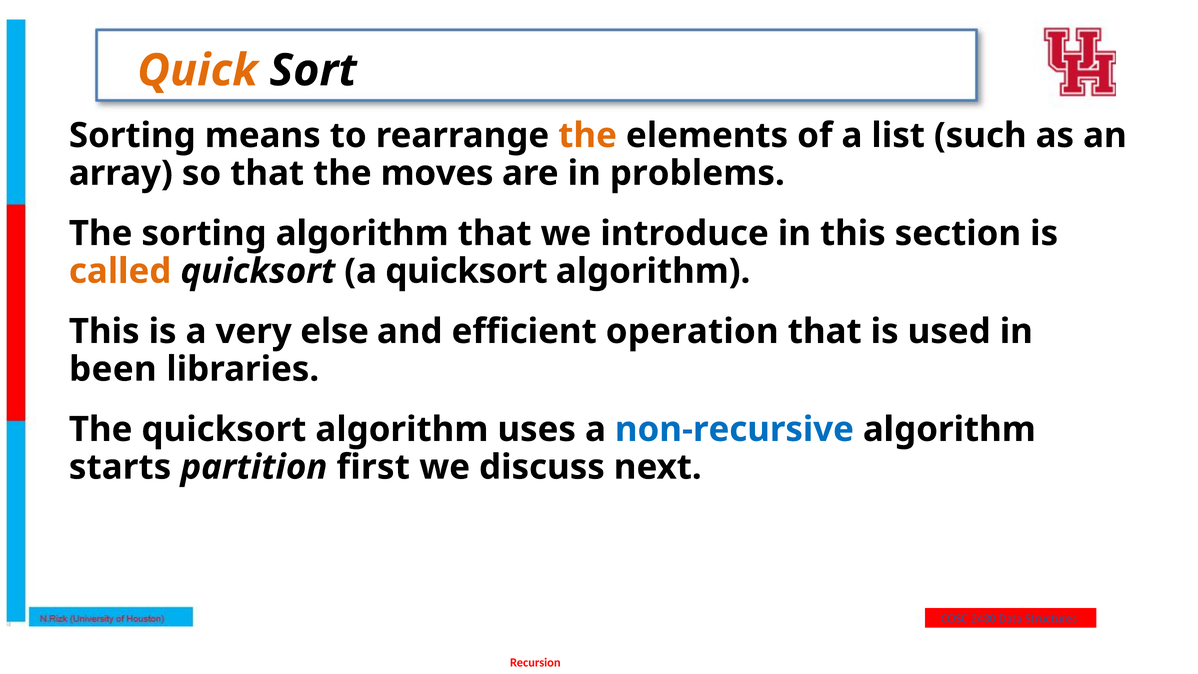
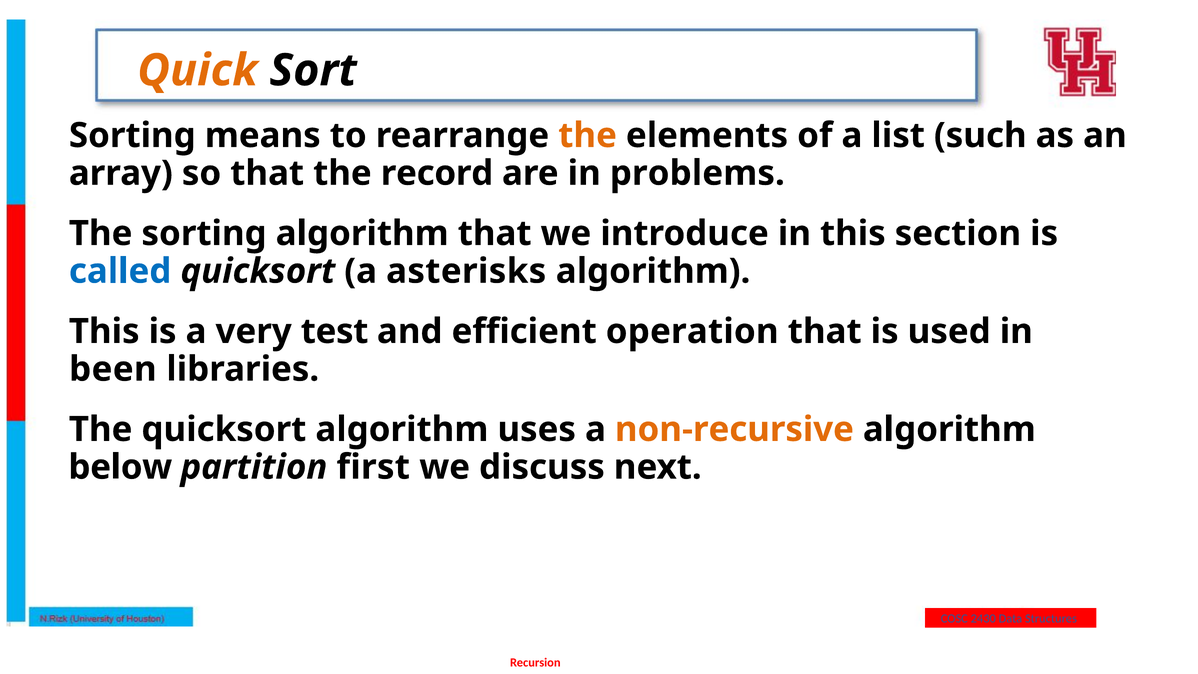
moves: moves -> record
called colour: orange -> blue
a quicksort: quicksort -> asterisks
else: else -> test
non-recursive colour: blue -> orange
starts: starts -> below
